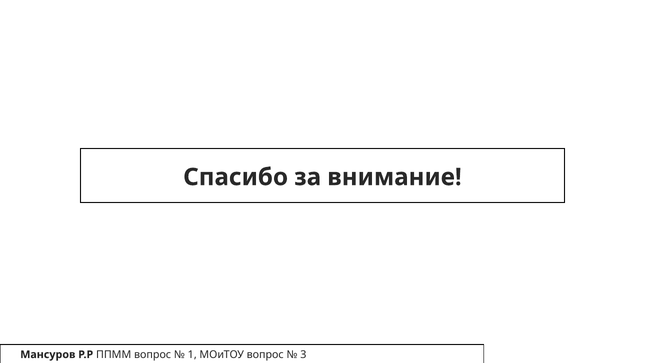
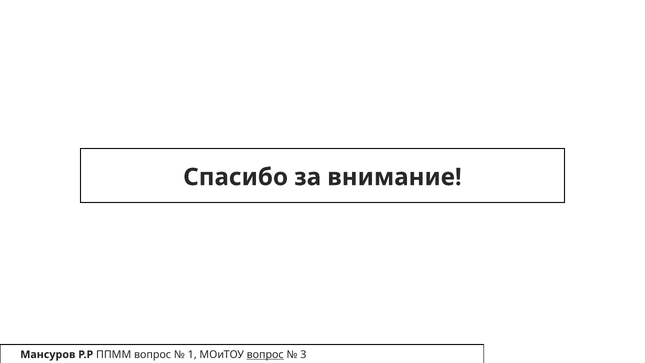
вопрос at (265, 354) underline: none -> present
